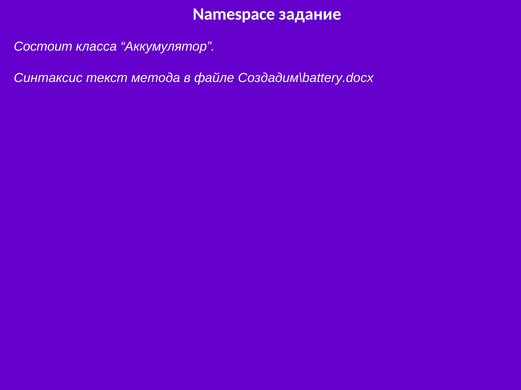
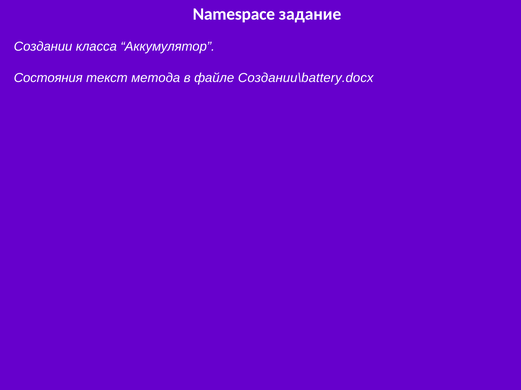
Состоит: Состоит -> Создании
Синтаксис: Синтаксис -> Состояния
Создадим\battery.docx: Создадим\battery.docx -> Создании\battery.docx
